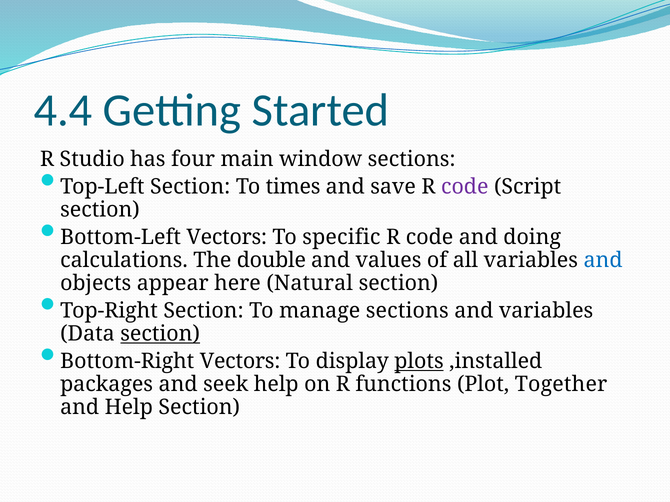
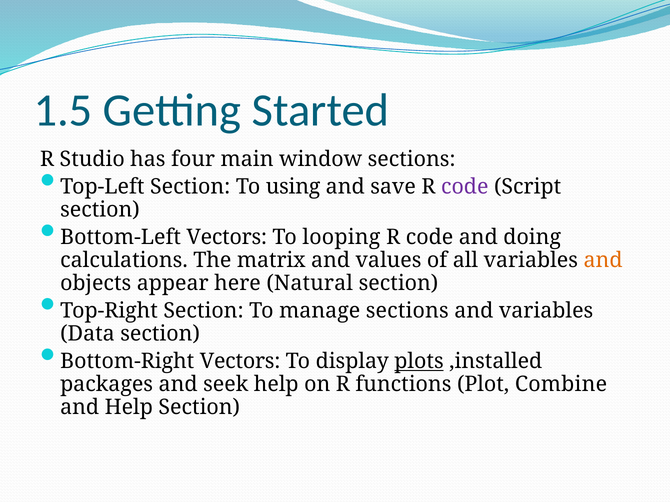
4.4: 4.4 -> 1.5
times: times -> using
specific: specific -> looping
double: double -> matrix
and at (603, 261) colour: blue -> orange
section at (160, 334) underline: present -> none
Together: Together -> Combine
